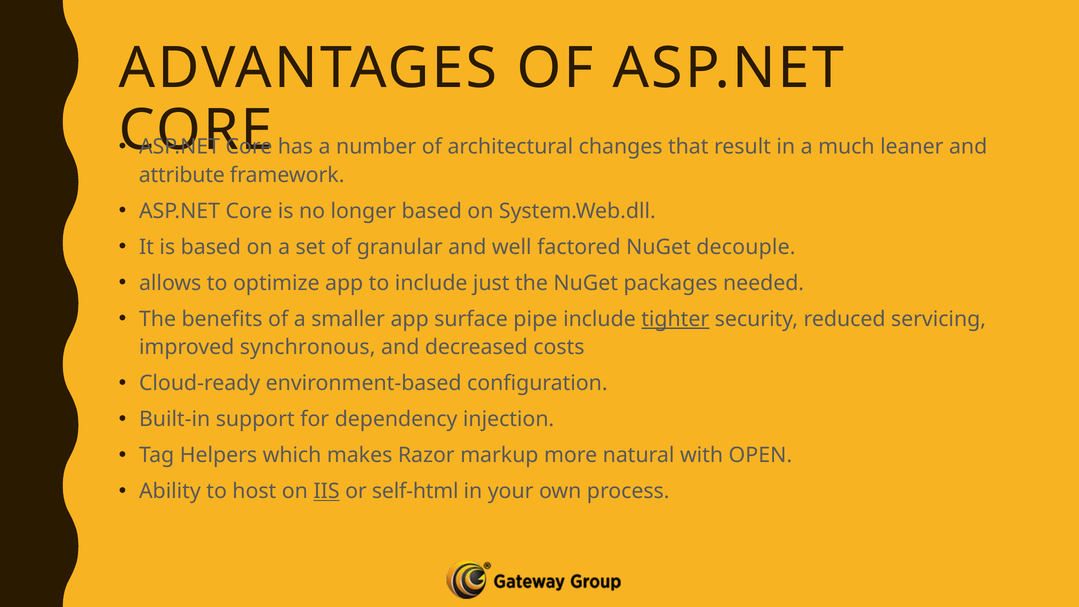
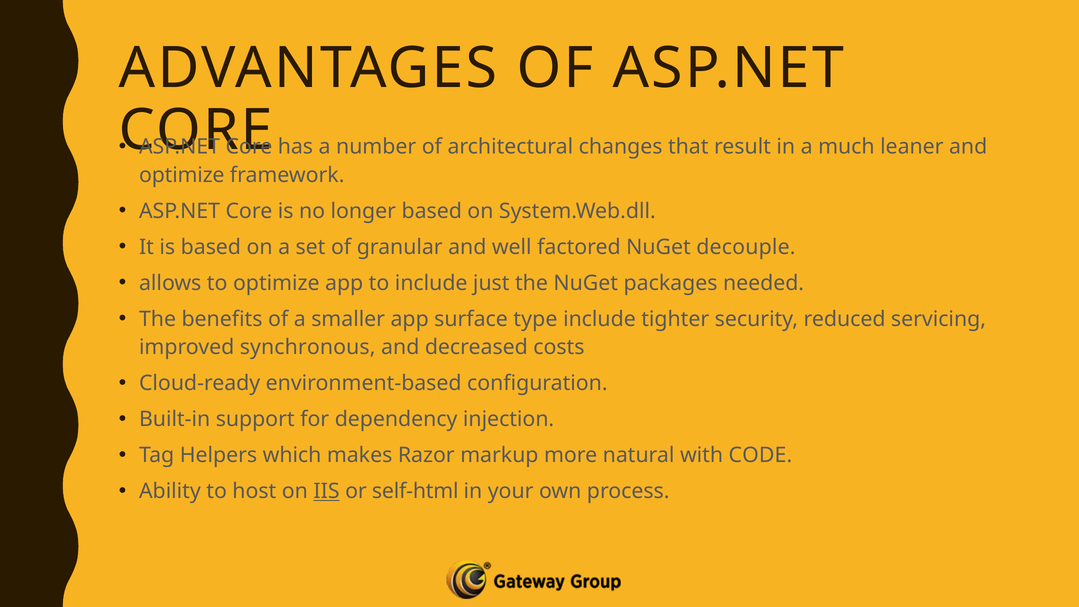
attribute at (182, 175): attribute -> optimize
pipe: pipe -> type
tighter underline: present -> none
OPEN: OPEN -> CODE
